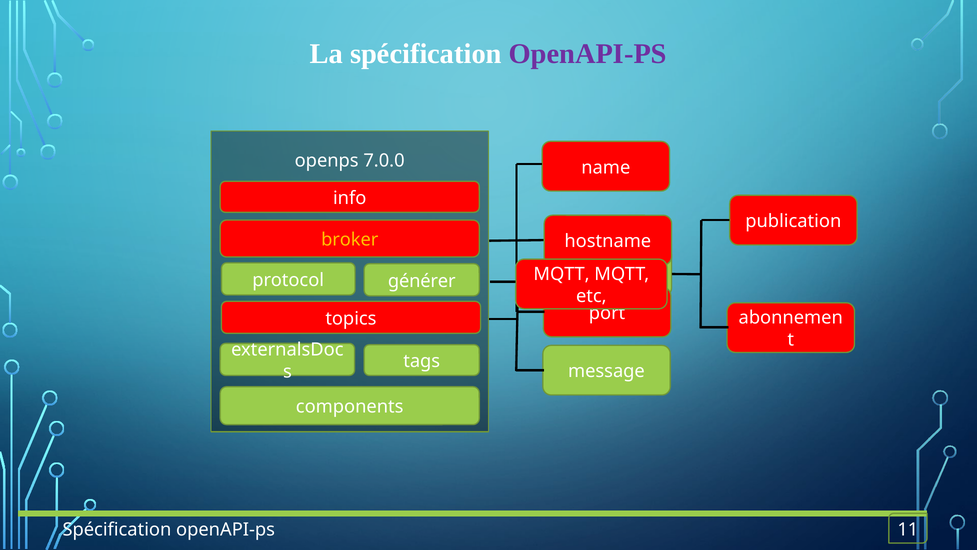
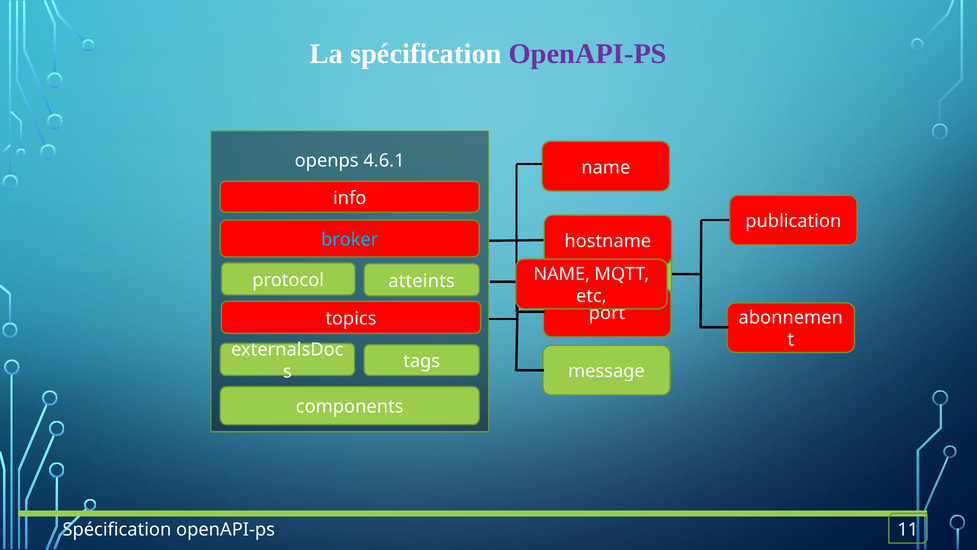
7.0.0: 7.0.0 -> 4.6.1
broker colour: yellow -> light blue
MQTT at (562, 274): MQTT -> NAME
générer: générer -> atteints
